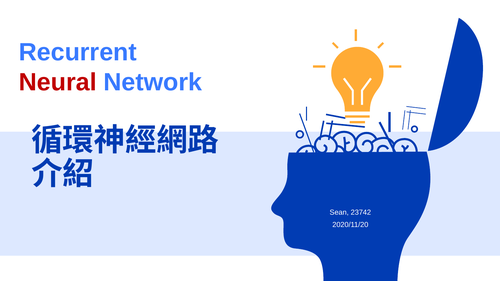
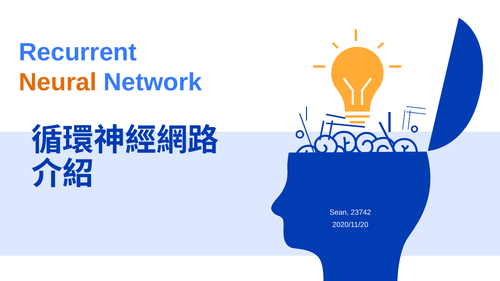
Neural colour: red -> orange
